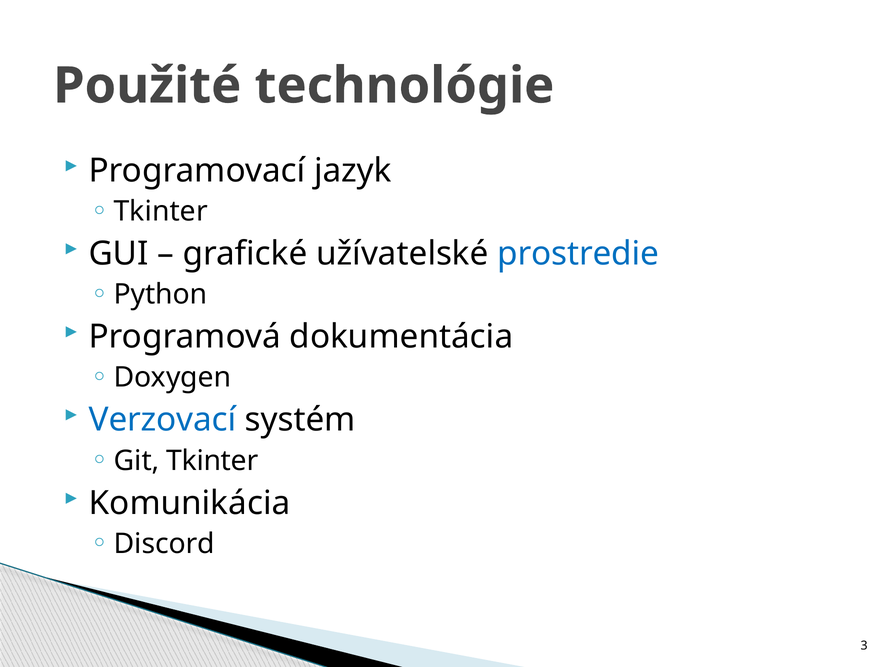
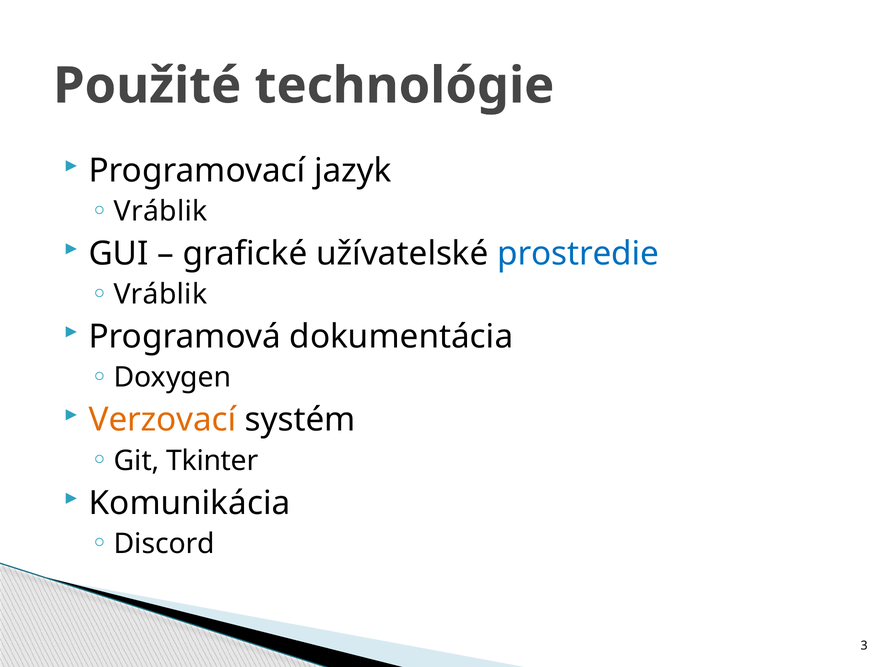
Tkinter at (161, 211): Tkinter -> Vráblik
Python at (161, 294): Python -> Vráblik
Verzovací colour: blue -> orange
